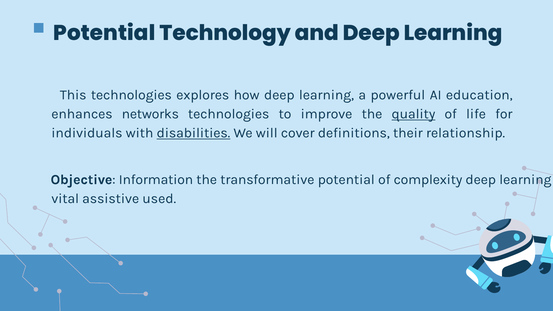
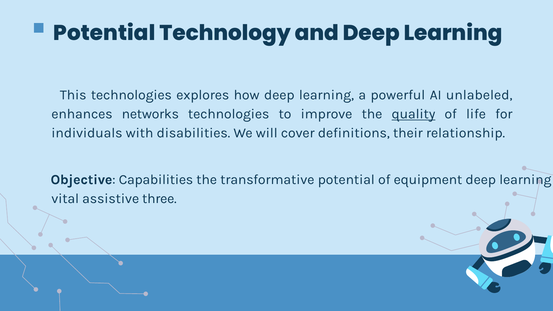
education: education -> unlabeled
disabilities underline: present -> none
Information: Information -> Capabilities
complexity: complexity -> equipment
used: used -> three
